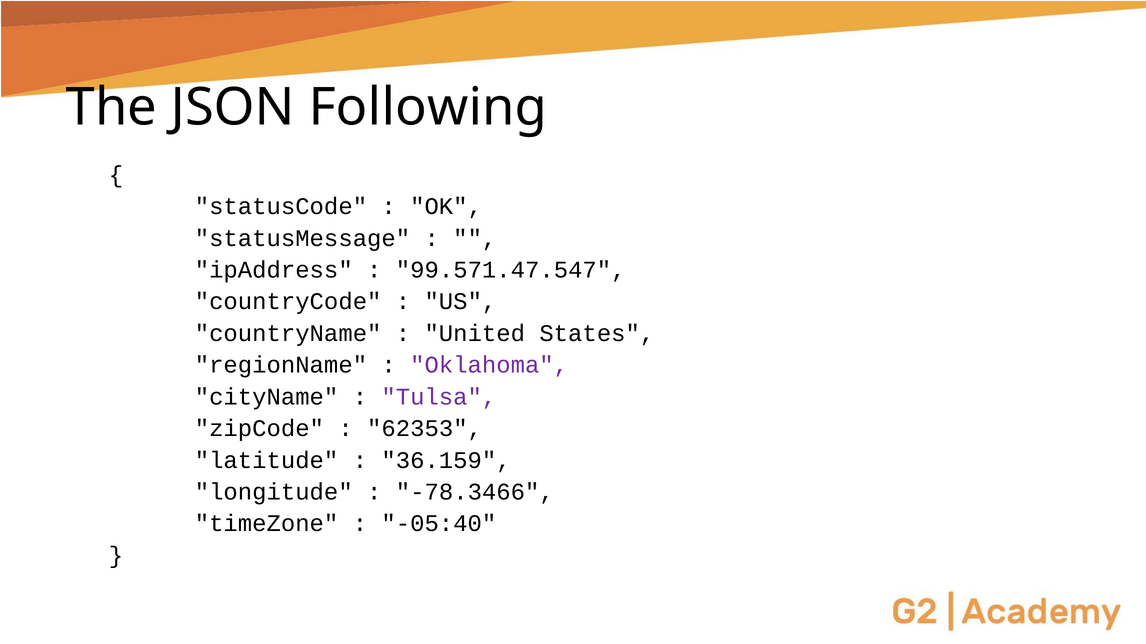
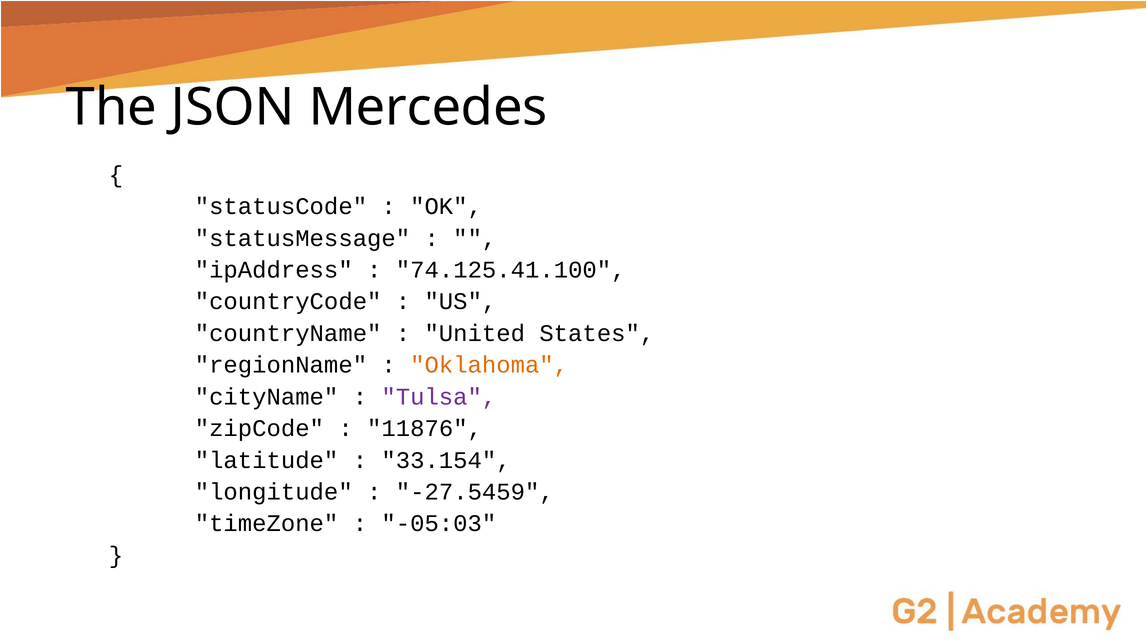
Following: Following -> Mercedes
99.571.47.547: 99.571.47.547 -> 74.125.41.100
Oklahoma colour: purple -> orange
62353: 62353 -> 11876
36.159: 36.159 -> 33.154
-78.3466: -78.3466 -> -27.5459
-05:40: -05:40 -> -05:03
